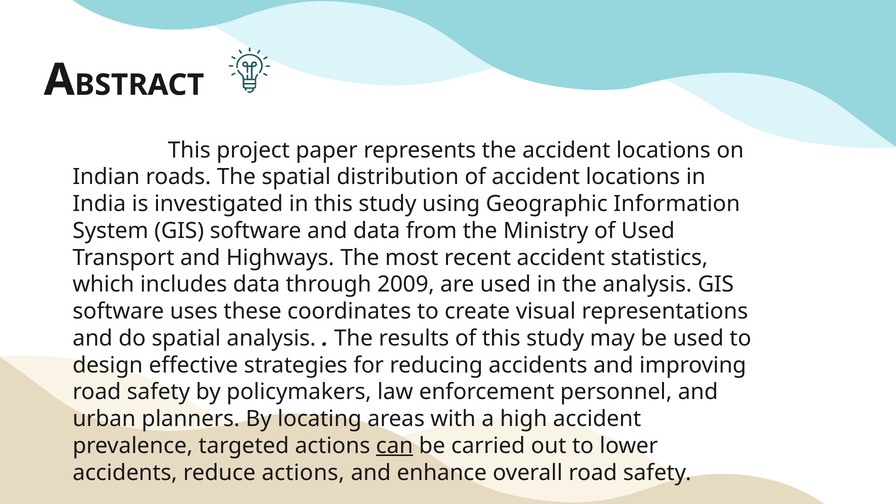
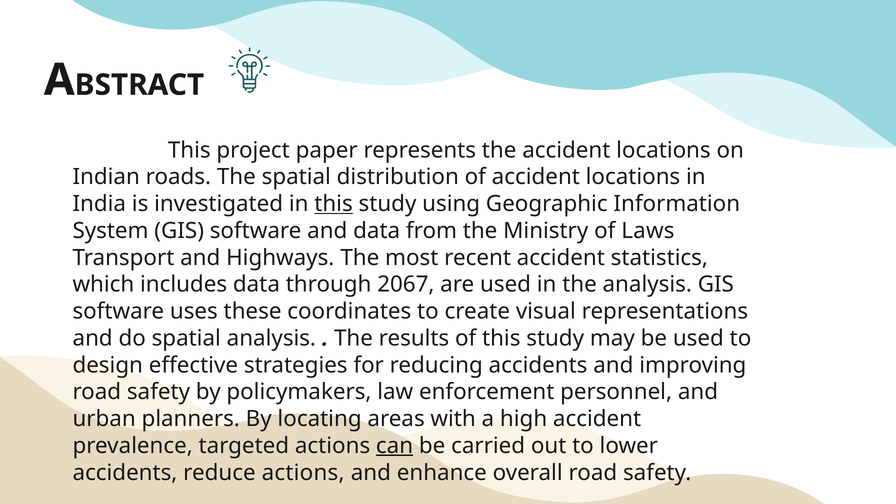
this at (334, 204) underline: none -> present
of Used: Used -> Laws
2009: 2009 -> 2067
